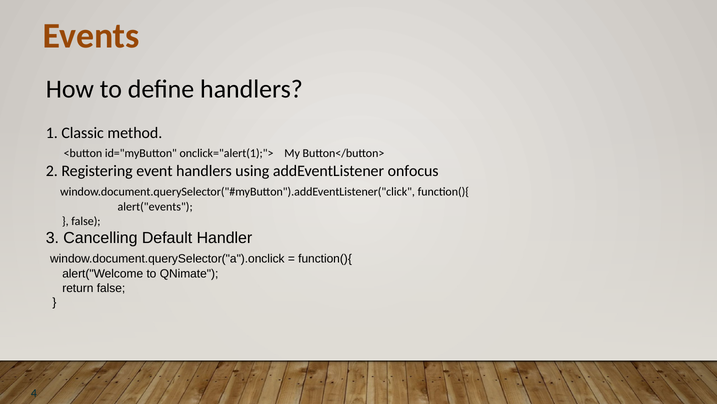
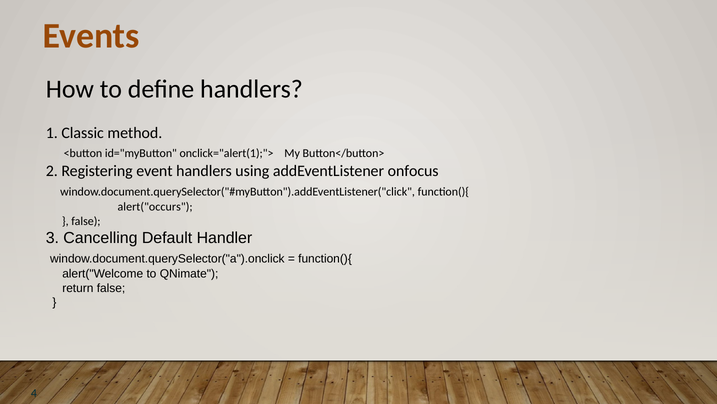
alert("events: alert("events -> alert("occurs
